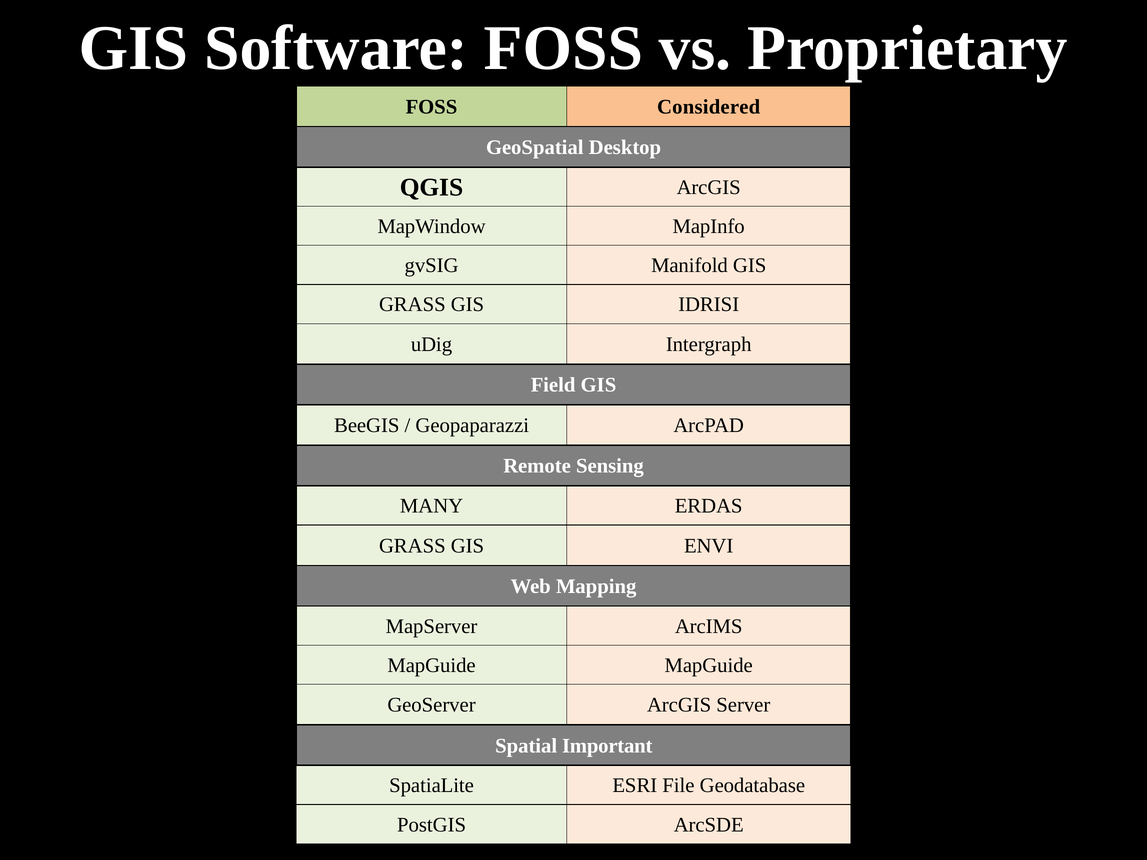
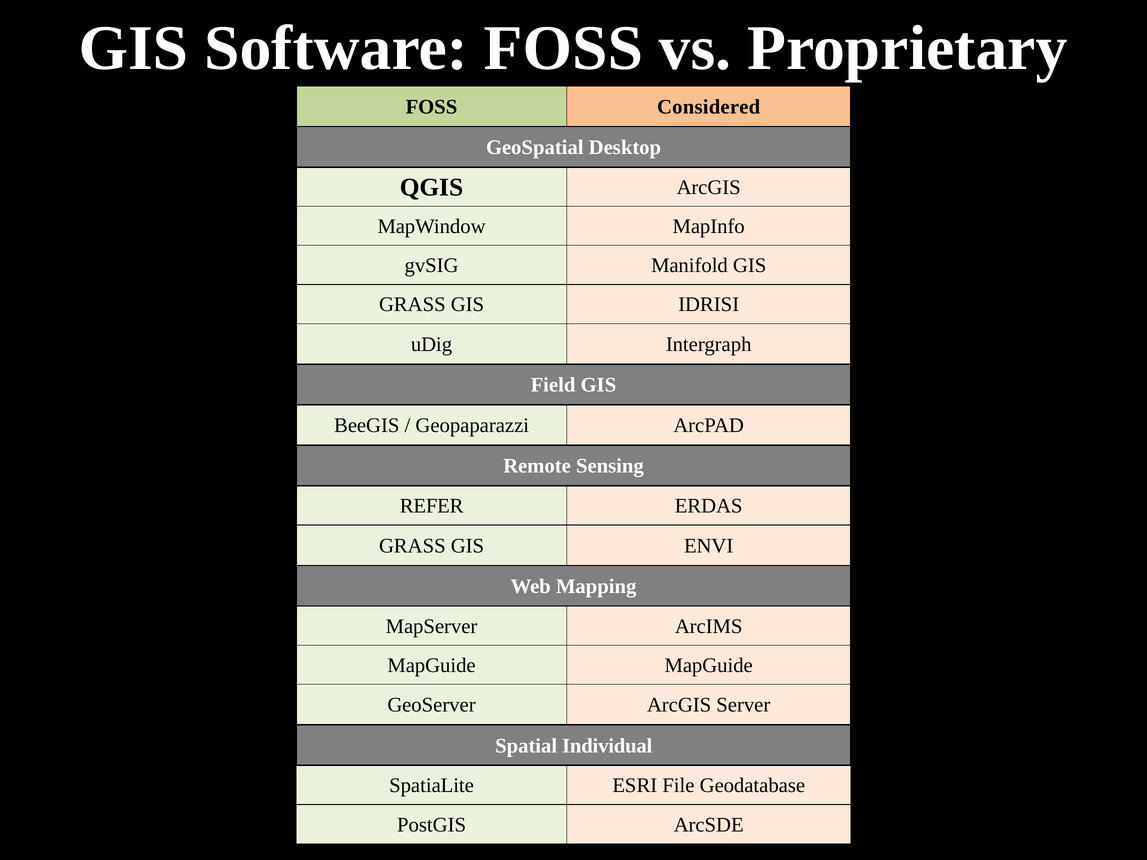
MANY: MANY -> REFER
Important: Important -> Individual
